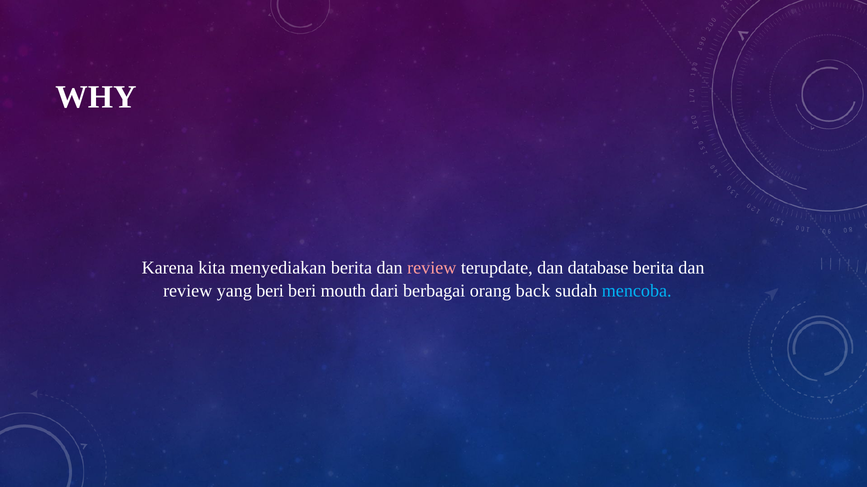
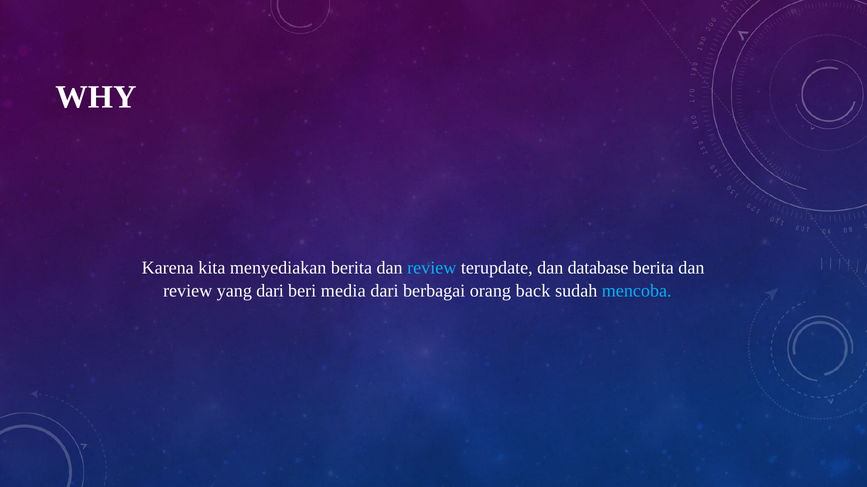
review at (432, 268) colour: pink -> light blue
yang beri: beri -> dari
mouth: mouth -> media
